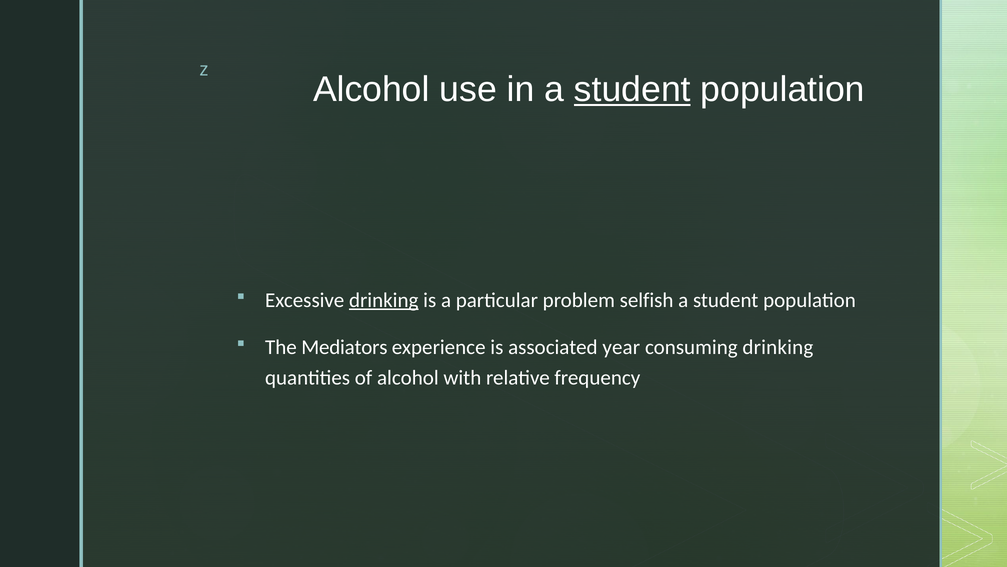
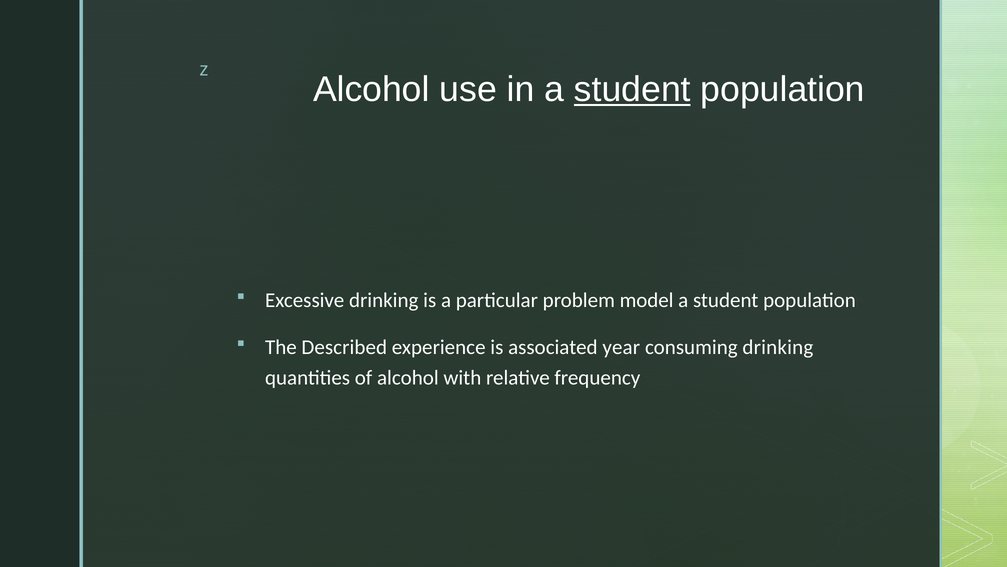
drinking at (384, 300) underline: present -> none
selfish: selfish -> model
Mediators: Mediators -> Described
